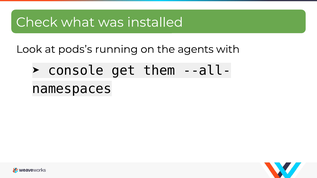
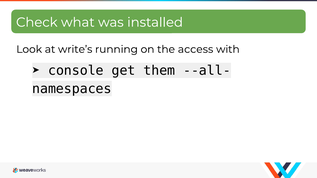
pods’s: pods’s -> write’s
agents: agents -> access
